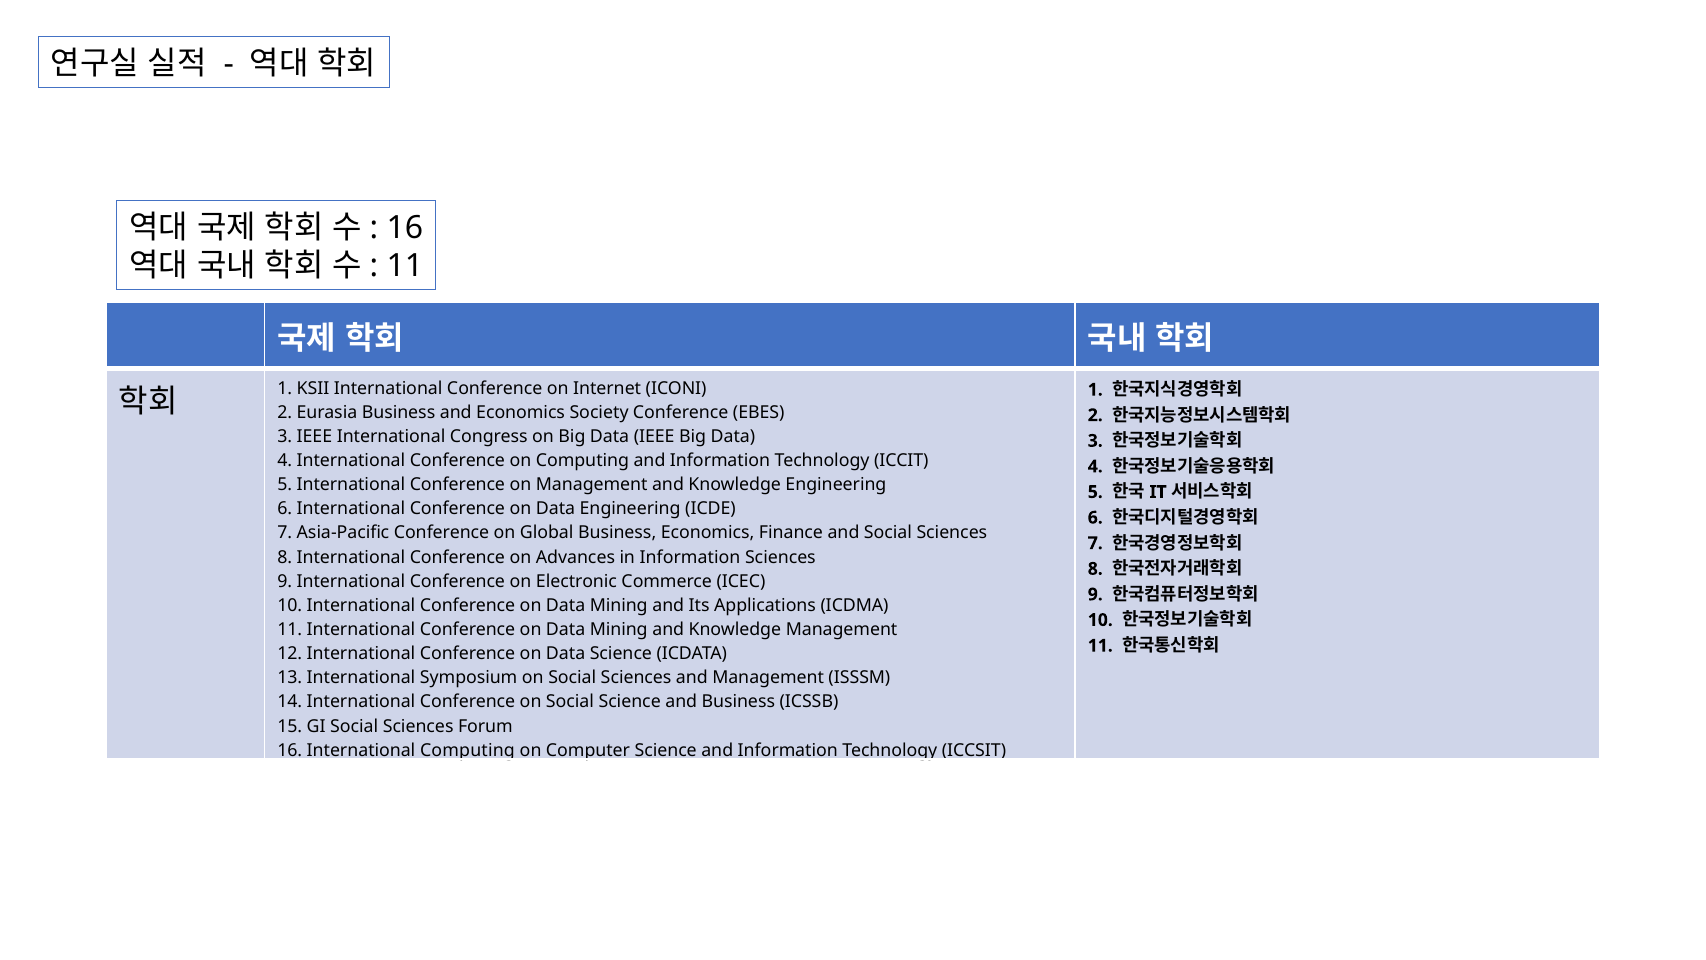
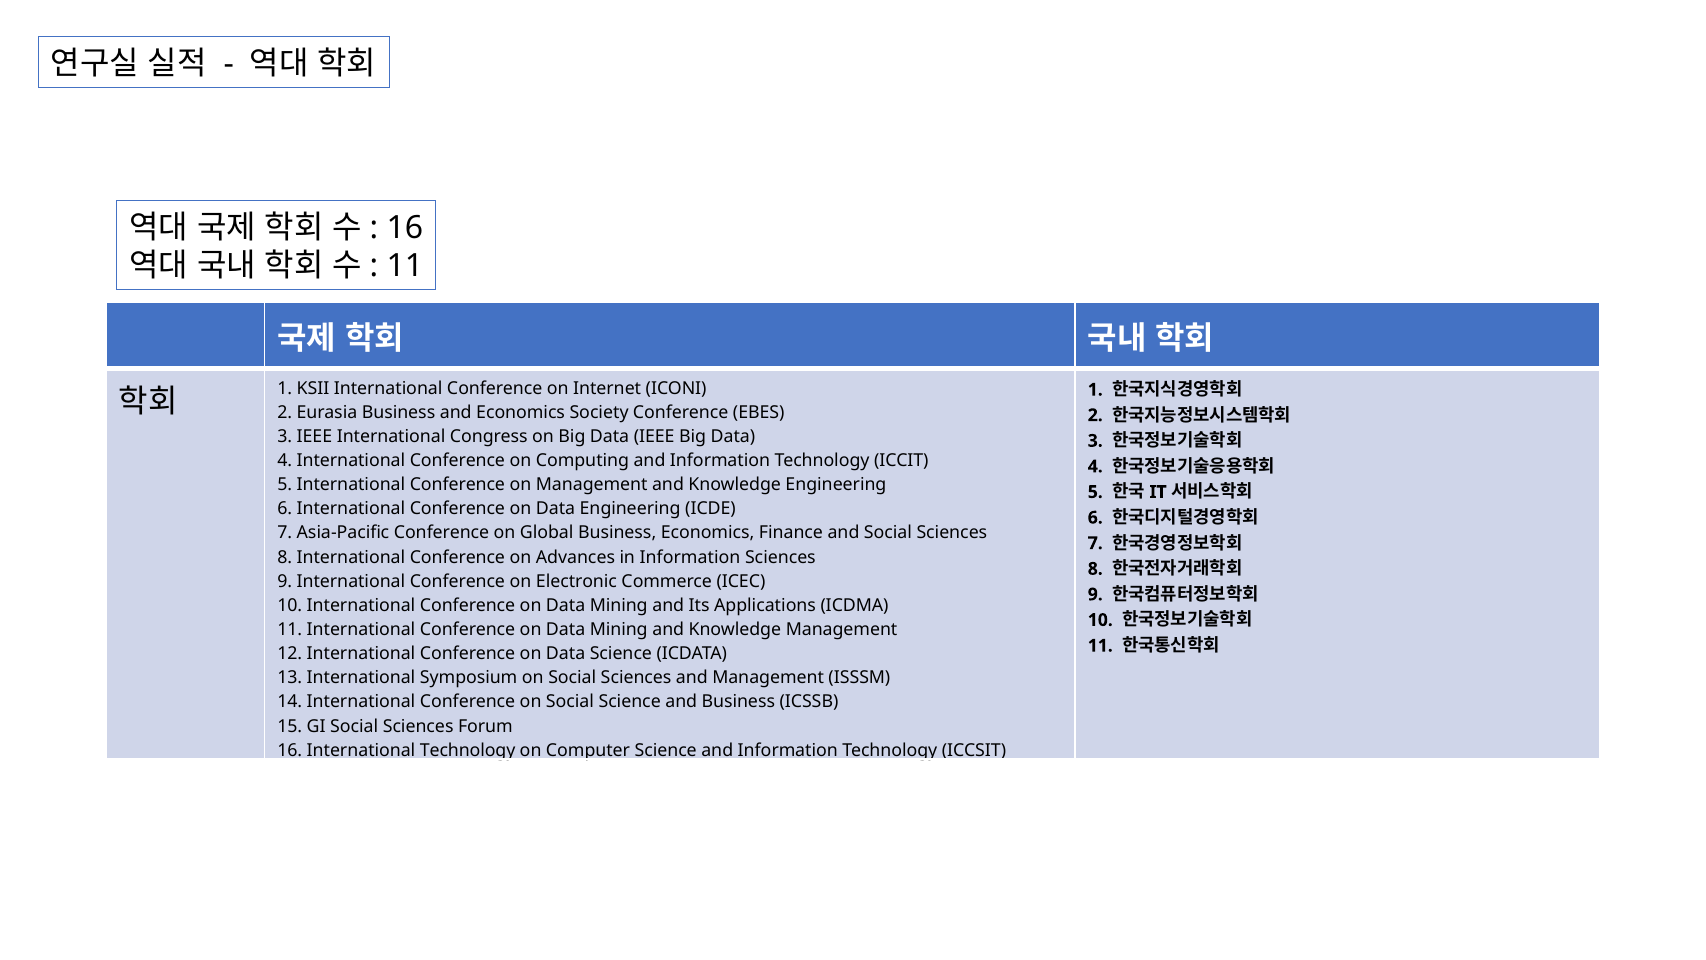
International Computing: Computing -> Technology
